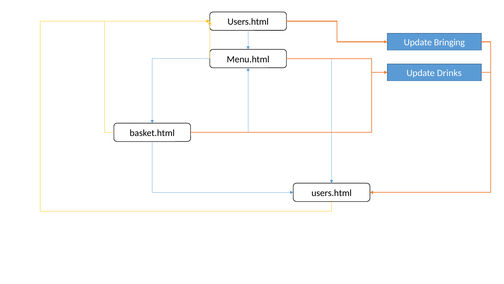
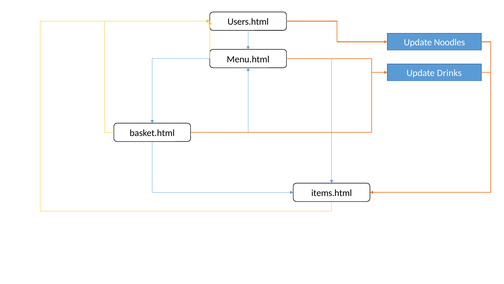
Bringing: Bringing -> Noodles
users.html at (332, 193): users.html -> items.html
